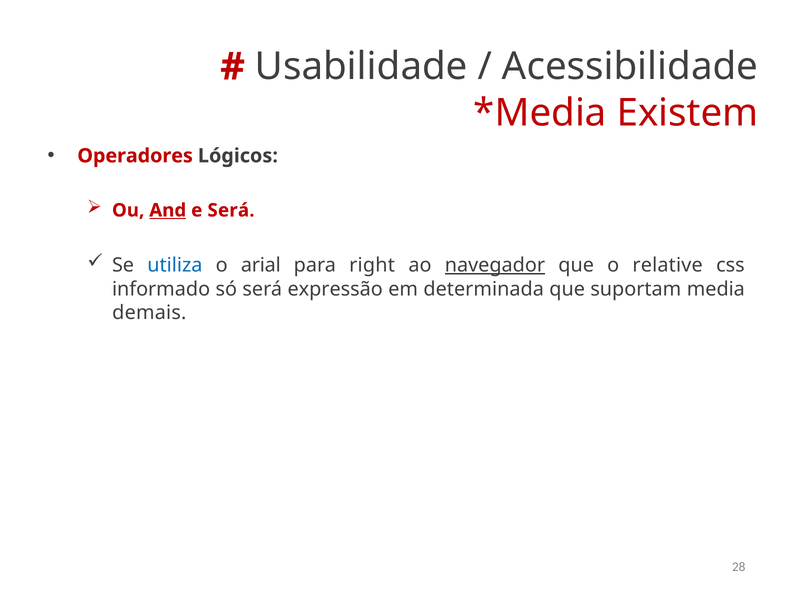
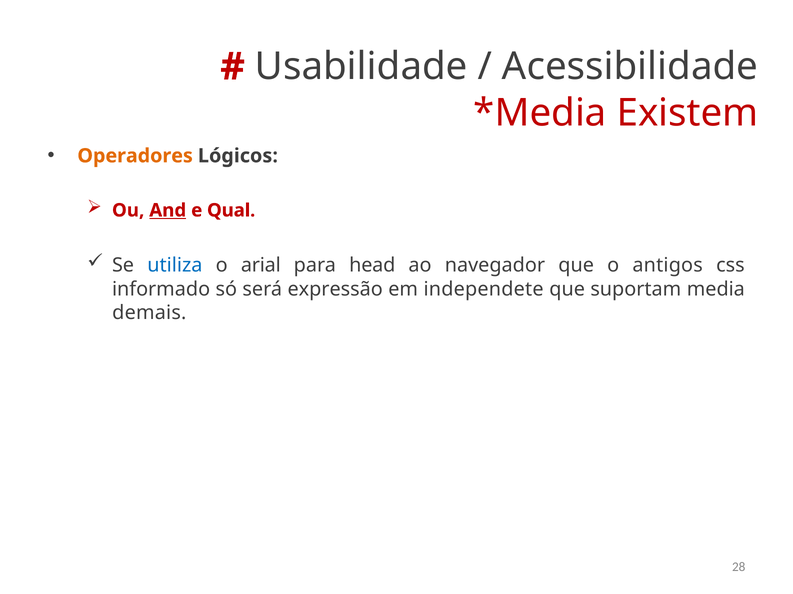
Operadores colour: red -> orange
e Será: Será -> Qual
right: right -> head
navegador underline: present -> none
relative: relative -> antigos
determinada: determinada -> independete
